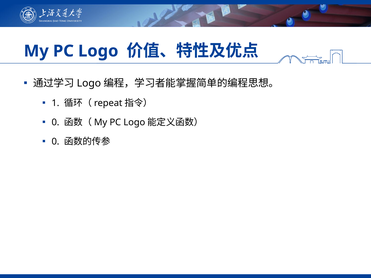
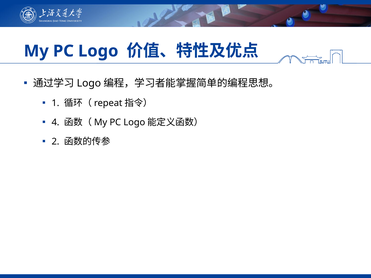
0 at (55, 122): 0 -> 4
0 at (55, 142): 0 -> 2
